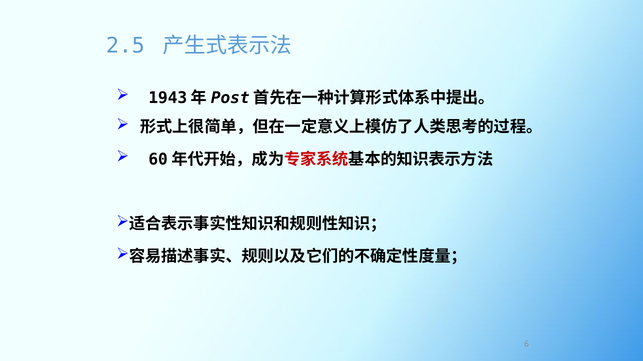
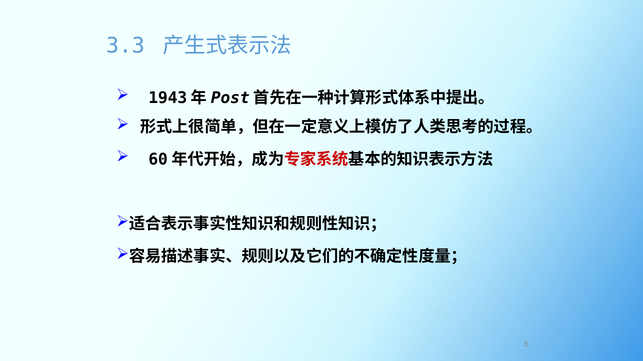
2.5: 2.5 -> 3.3
